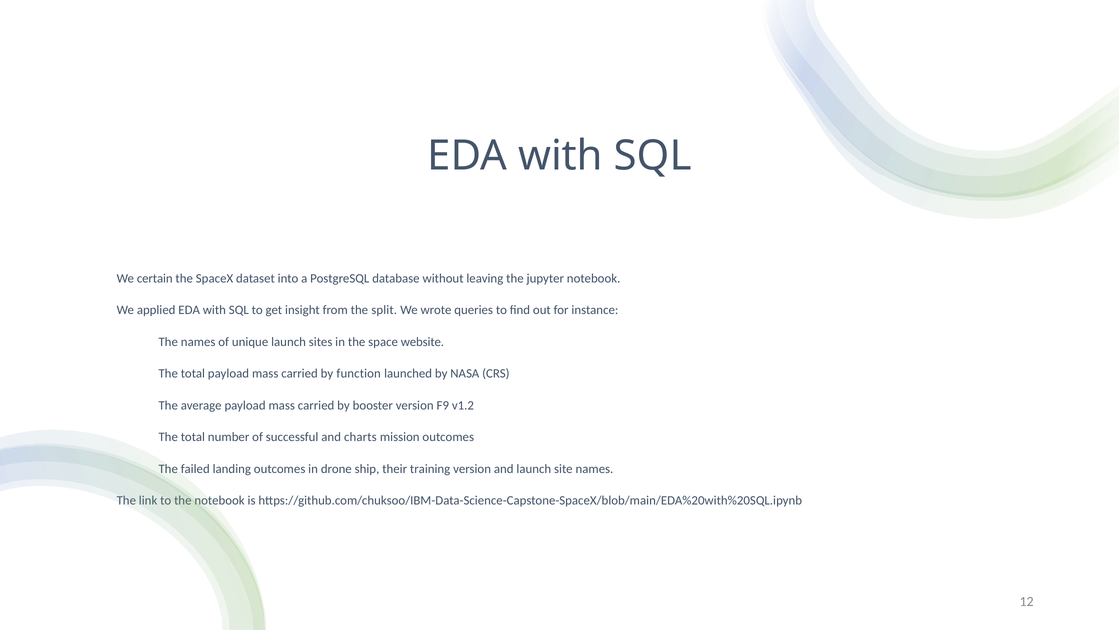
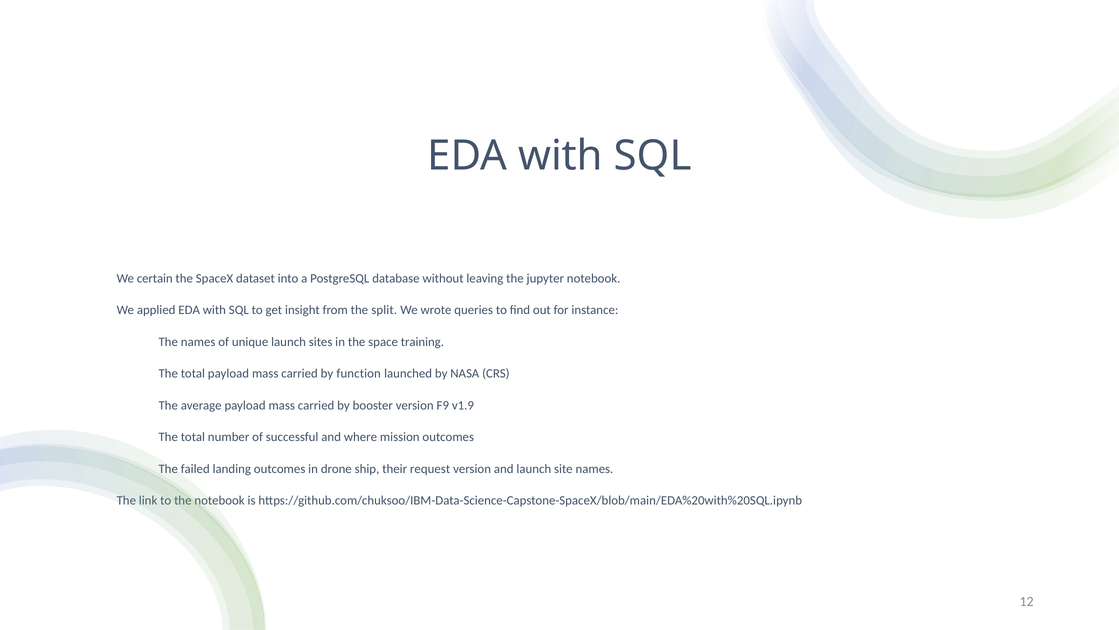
website: website -> training
v1.2: v1.2 -> v1.9
charts: charts -> where
training: training -> request
